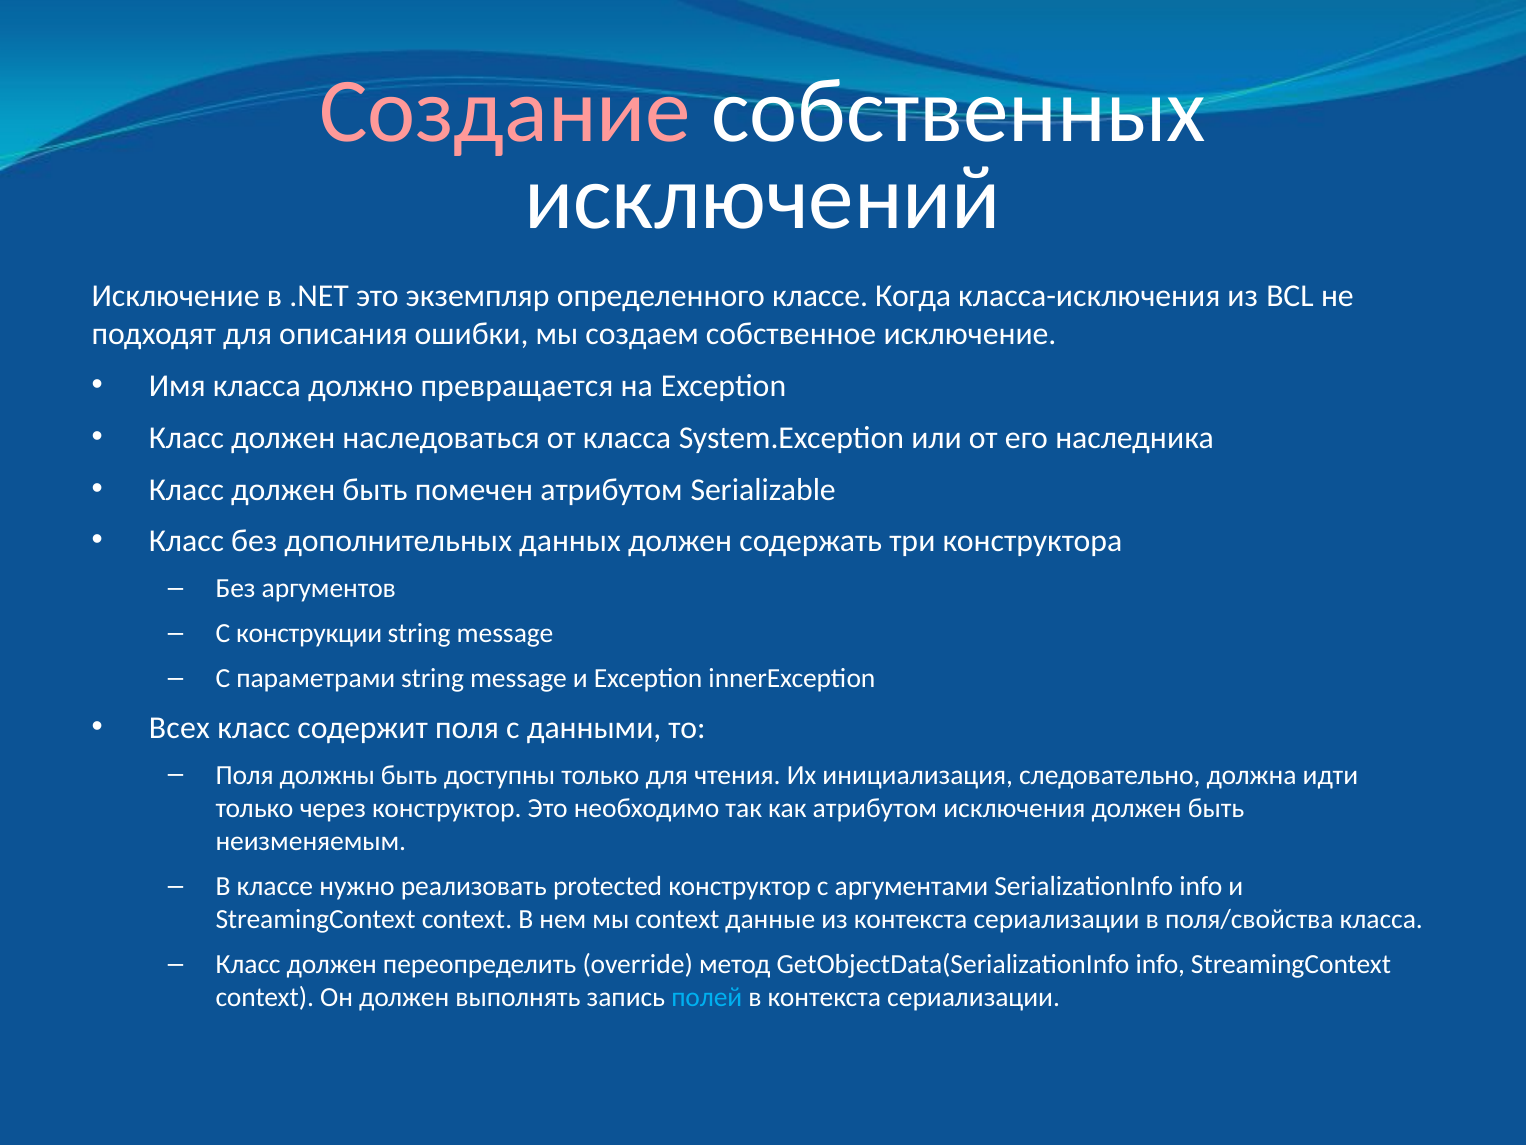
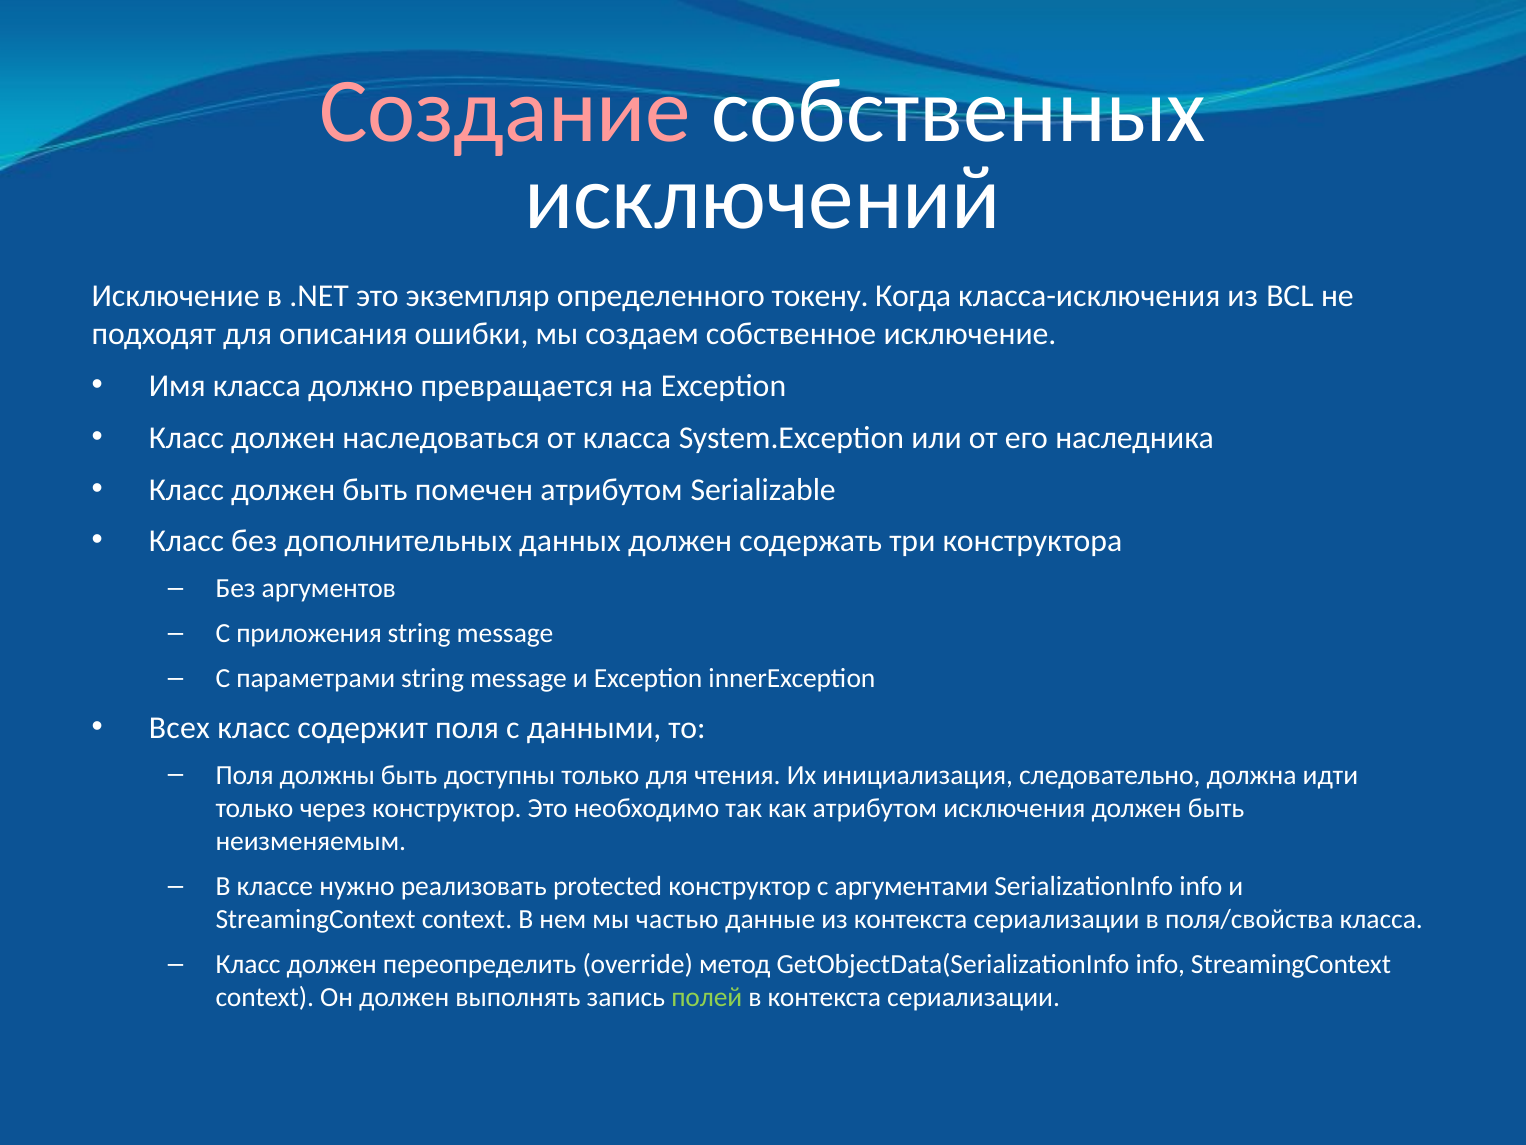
определенного классе: классе -> токену
конструкции: конструкции -> приложения
мы context: context -> частью
полей colour: light blue -> light green
